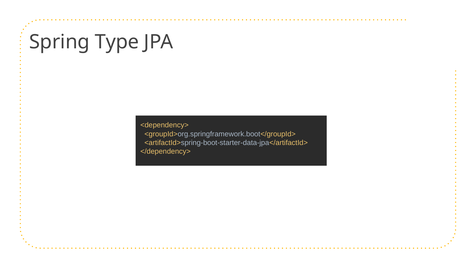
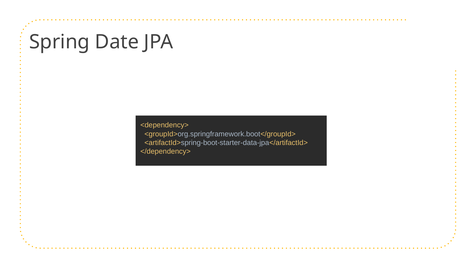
Type: Type -> Date
